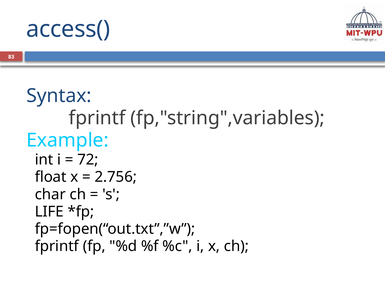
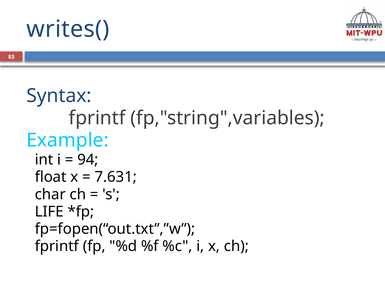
access(: access( -> writes(
72: 72 -> 94
2.756: 2.756 -> 7.631
